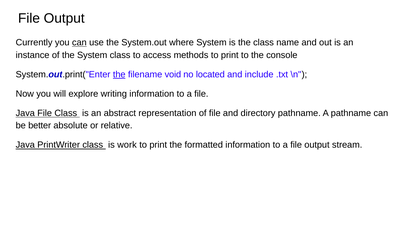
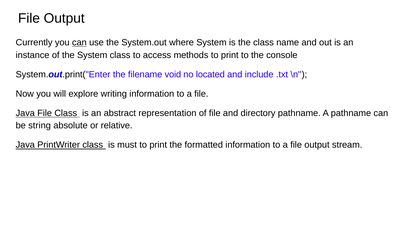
the at (119, 74) underline: present -> none
better: better -> string
work: work -> must
